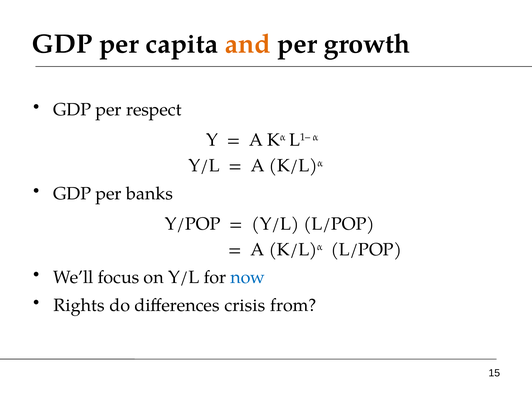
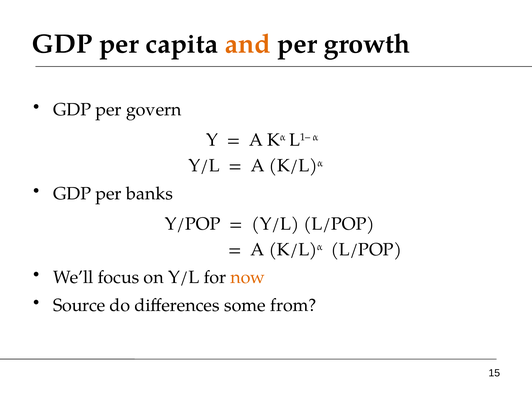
respect: respect -> govern
now colour: blue -> orange
Rights: Rights -> Source
crisis: crisis -> some
